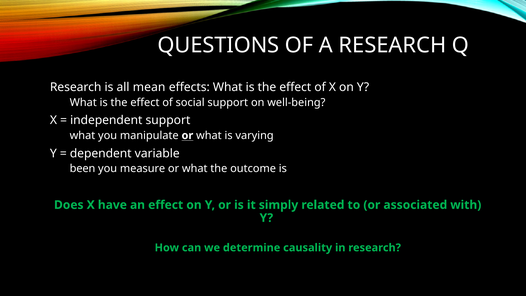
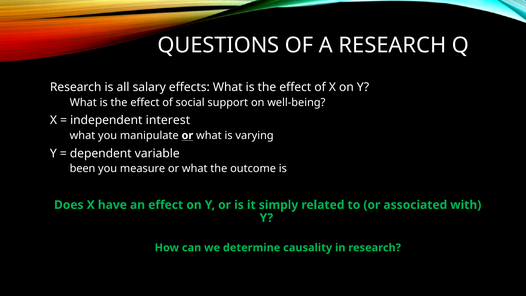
mean: mean -> salary
independent support: support -> interest
